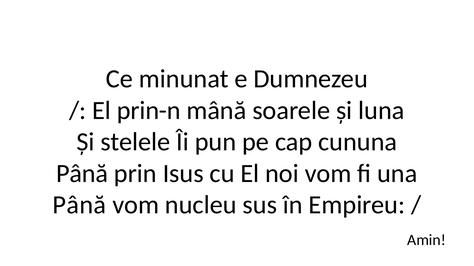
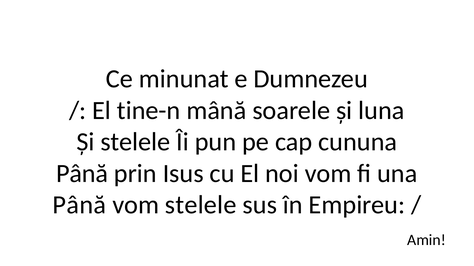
prin-n: prin-n -> tine-n
vom nucleu: nucleu -> stelele
